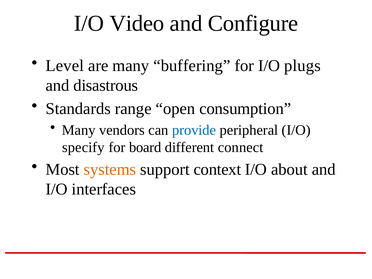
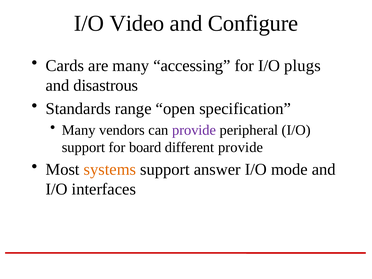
Level: Level -> Cards
buffering: buffering -> accessing
consumption: consumption -> specification
provide at (194, 130) colour: blue -> purple
specify at (83, 147): specify -> support
different connect: connect -> provide
context: context -> answer
about: about -> mode
